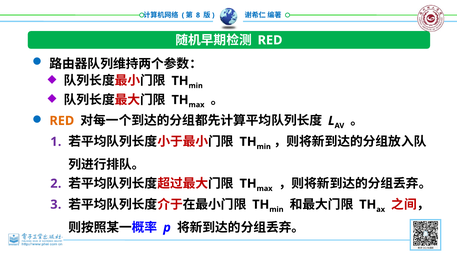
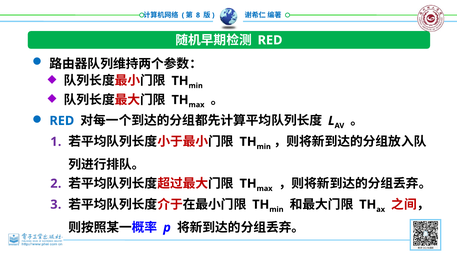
RED at (62, 121) colour: orange -> blue
